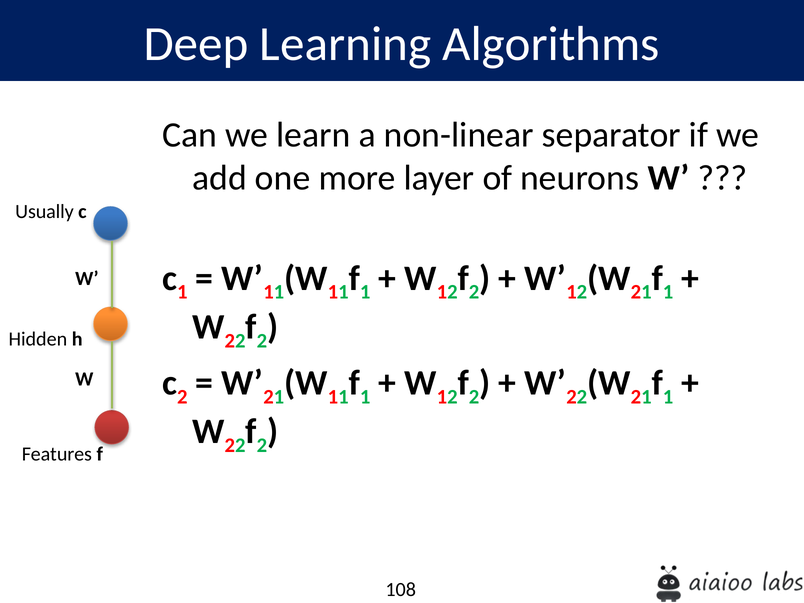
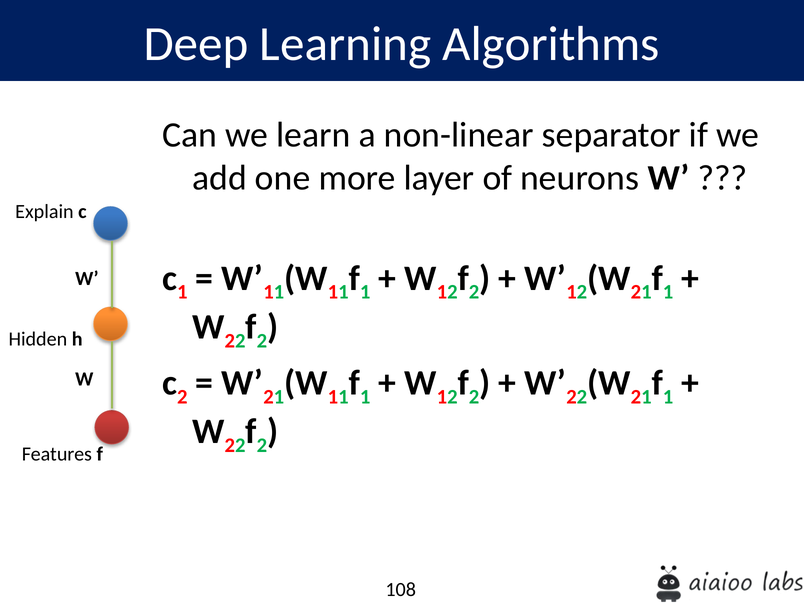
Usually: Usually -> Explain
